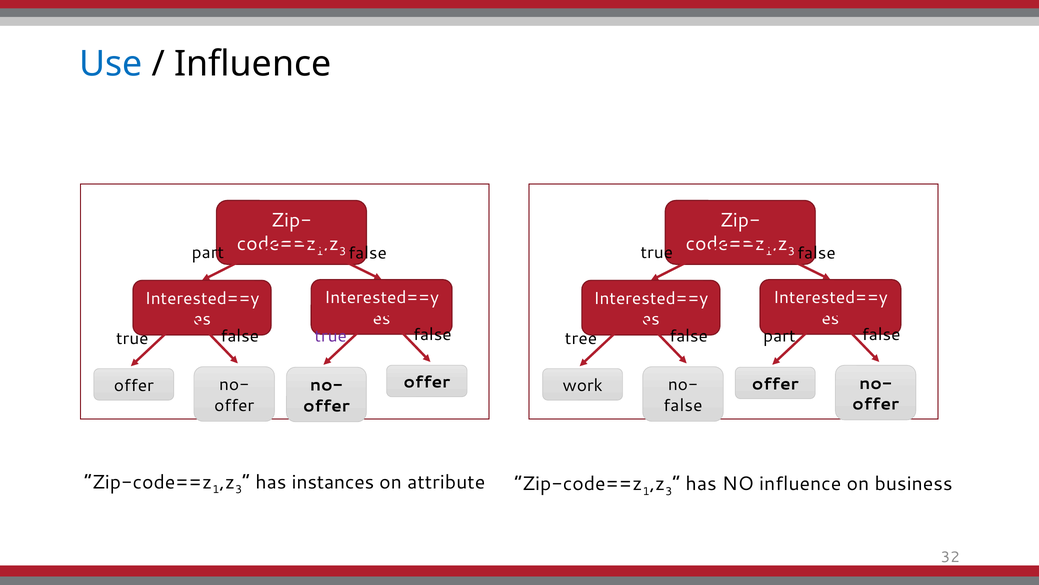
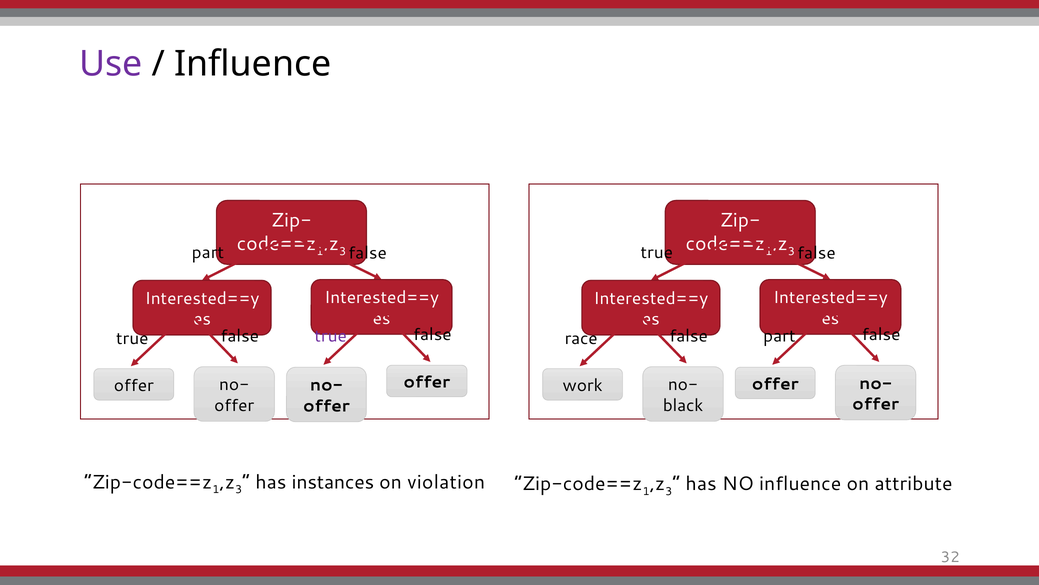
Use colour: blue -> purple
tree: tree -> race
false at (683, 405): false -> black
attribute: attribute -> violation
business: business -> attribute
